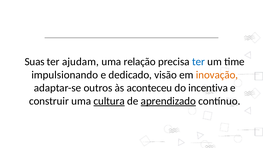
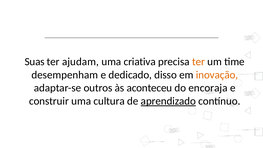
relação: relação -> criativa
ter at (198, 62) colour: blue -> orange
impulsionando: impulsionando -> desempenham
visão: visão -> disso
incentiva: incentiva -> encoraja
cultura underline: present -> none
